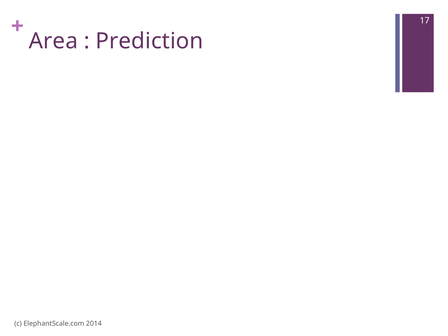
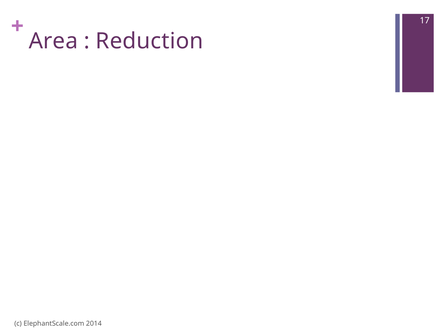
Prediction: Prediction -> Reduction
